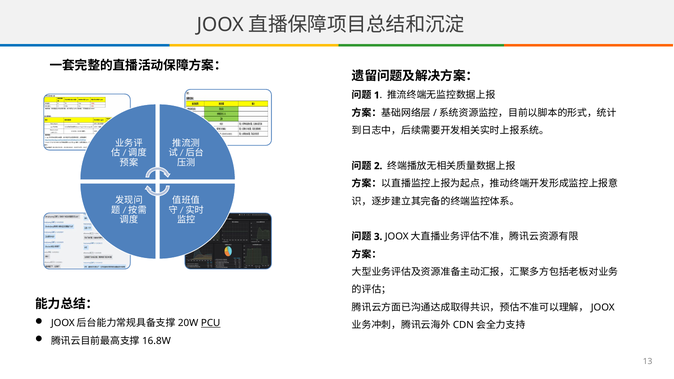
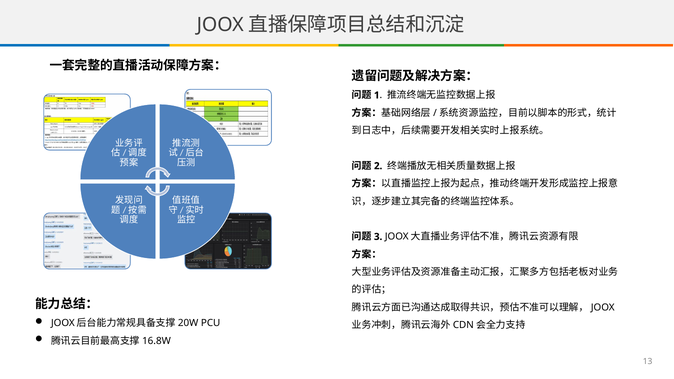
PCU underline: present -> none
